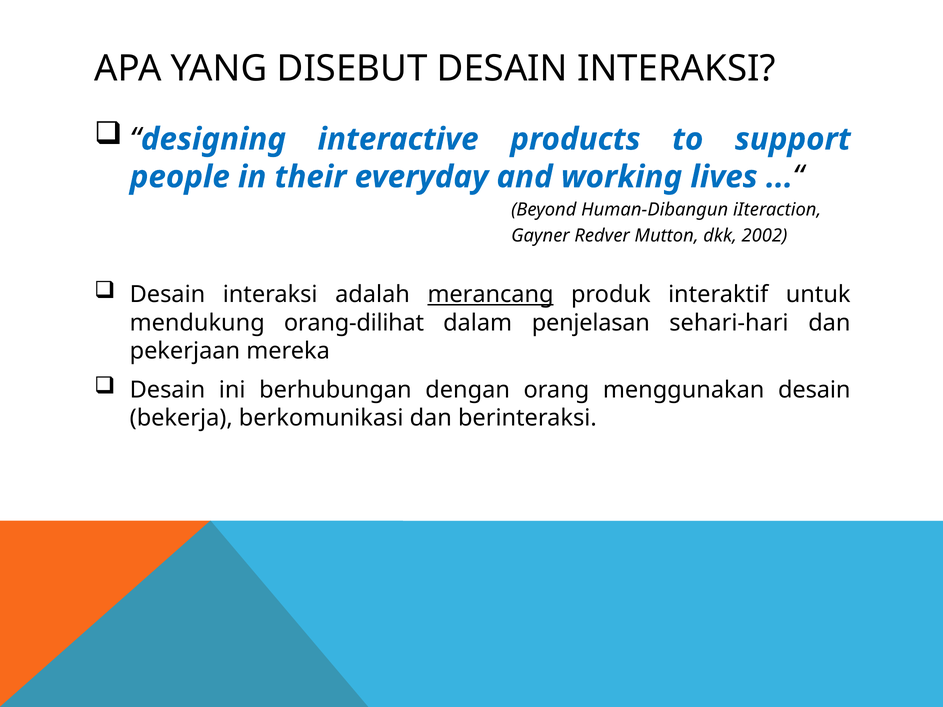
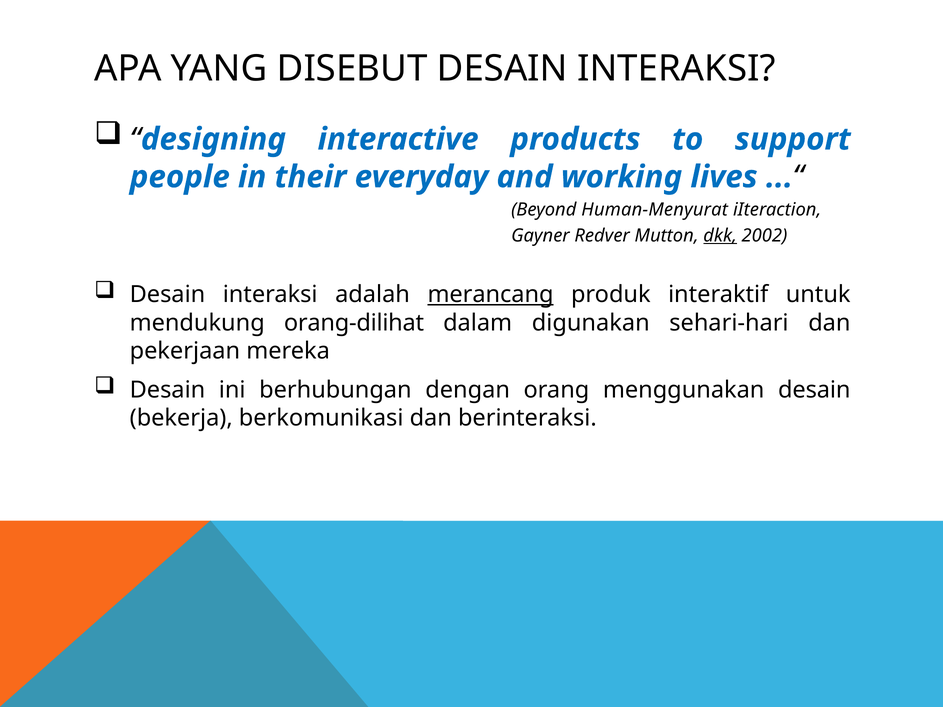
Human-Dibangun: Human-Dibangun -> Human-Menyurat
dkk underline: none -> present
penjelasan: penjelasan -> digunakan
